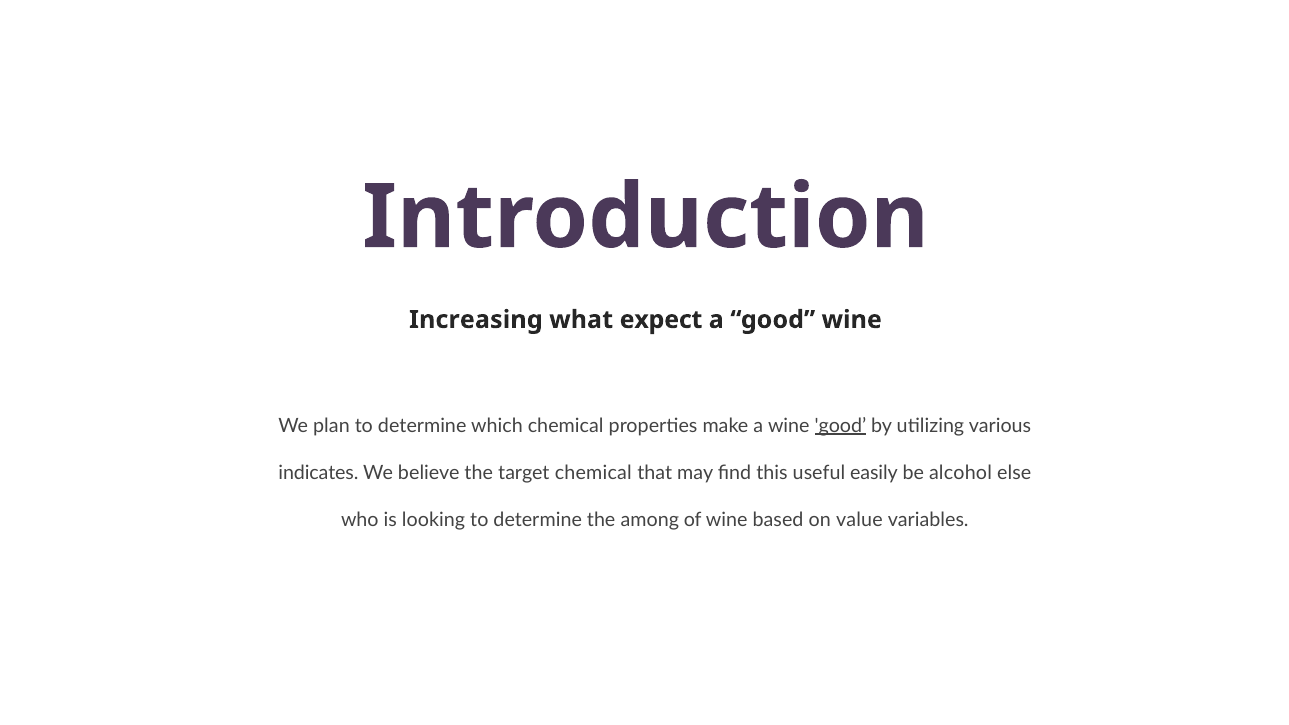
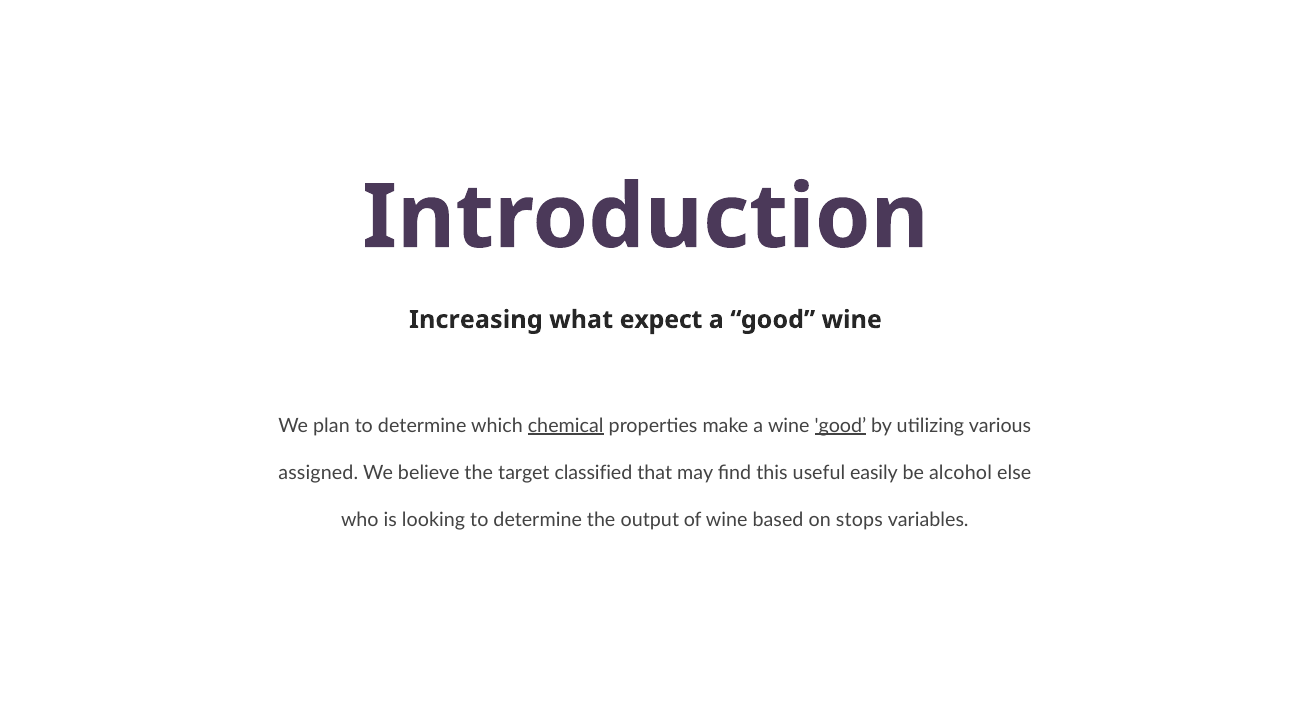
chemical at (566, 426) underline: none -> present
indicates: indicates -> assigned
target chemical: chemical -> classified
among: among -> output
value: value -> stops
